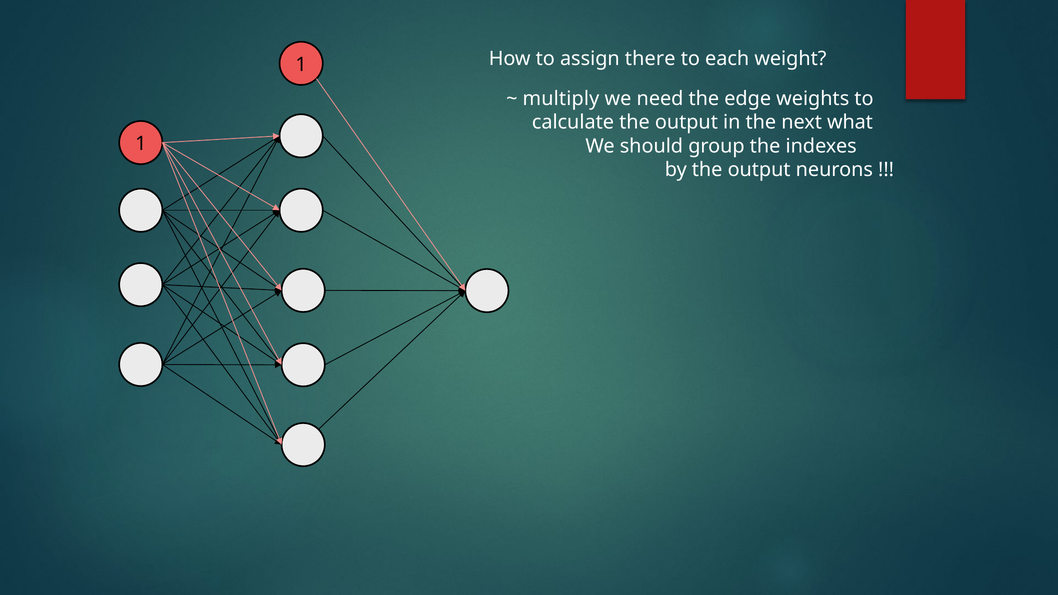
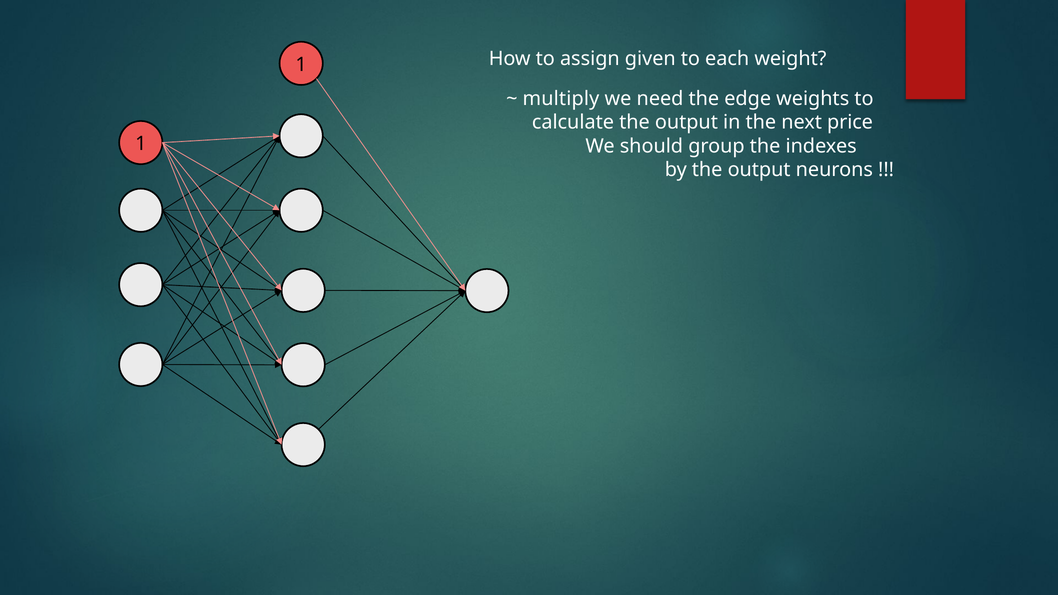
there: there -> given
what: what -> price
